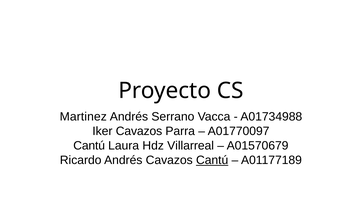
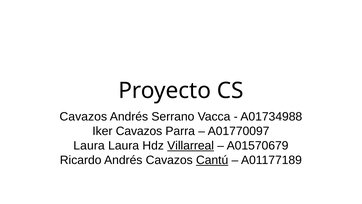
Martinez at (83, 116): Martinez -> Cavazos
Cantú at (89, 145): Cantú -> Laura
Villarreal underline: none -> present
